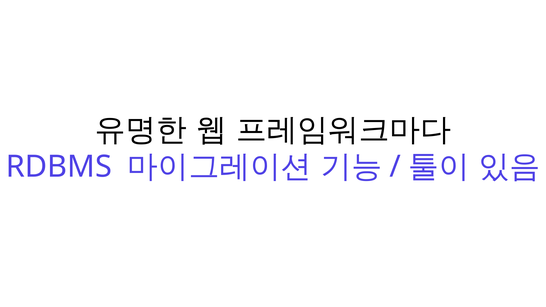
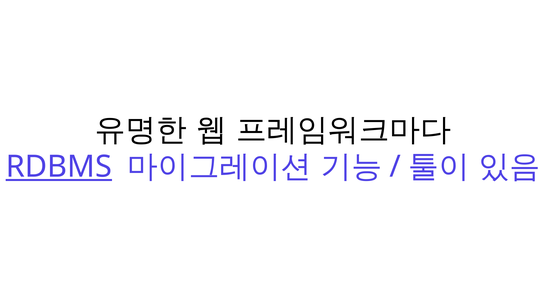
RDBMS underline: none -> present
